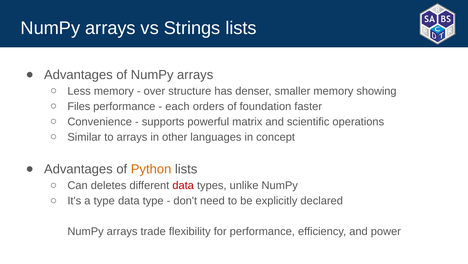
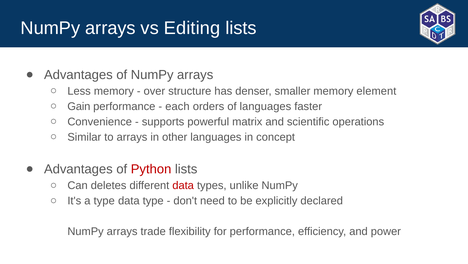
Strings: Strings -> Editing
showing: showing -> element
Files: Files -> Gain
of foundation: foundation -> languages
Python colour: orange -> red
